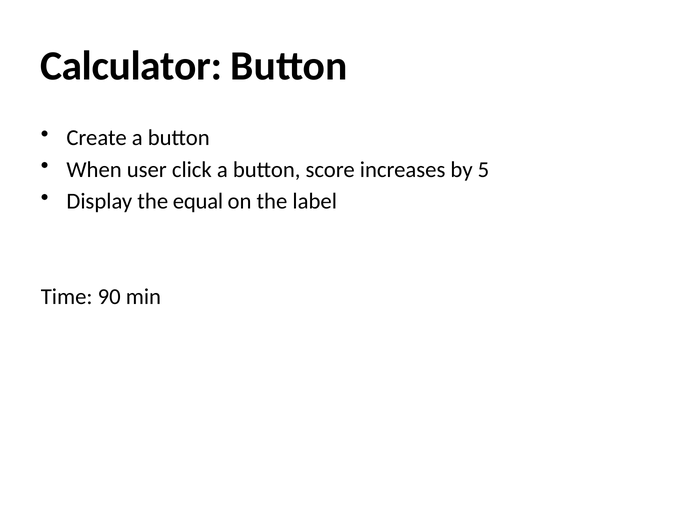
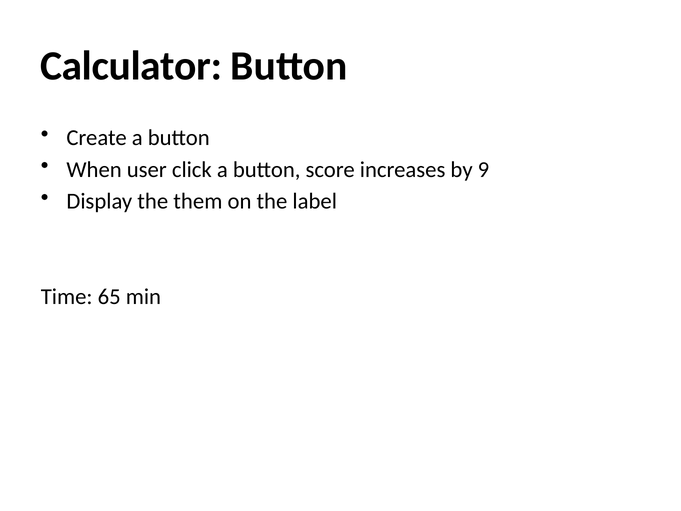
5: 5 -> 9
equal: equal -> them
90: 90 -> 65
